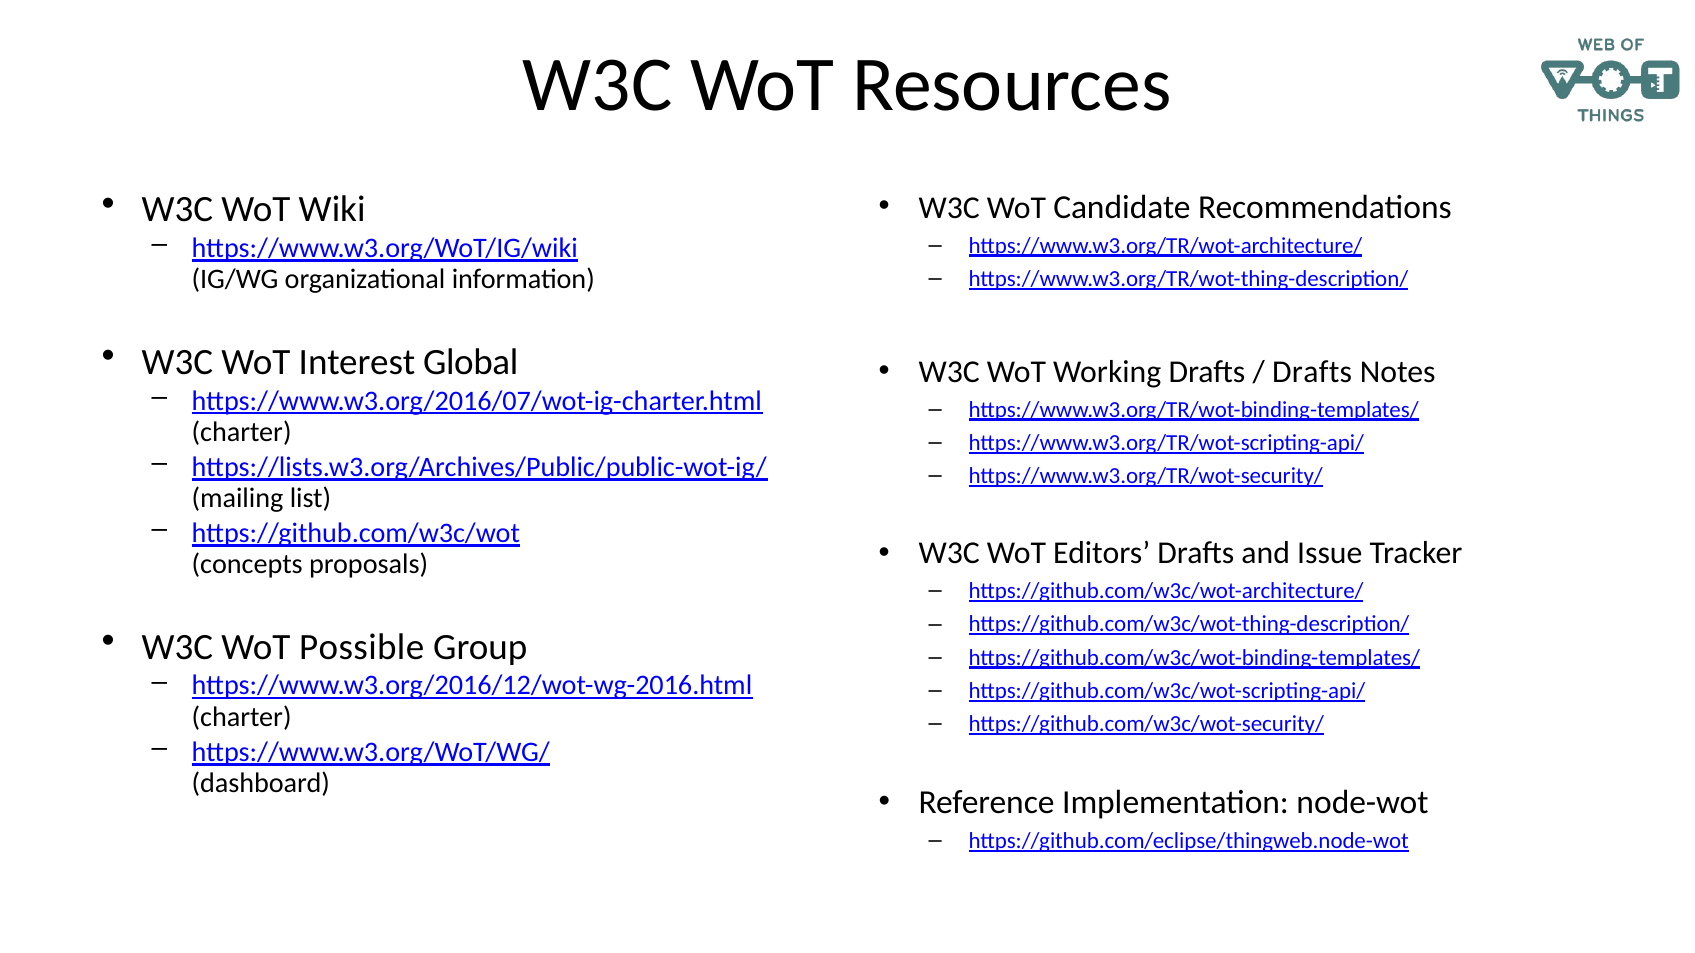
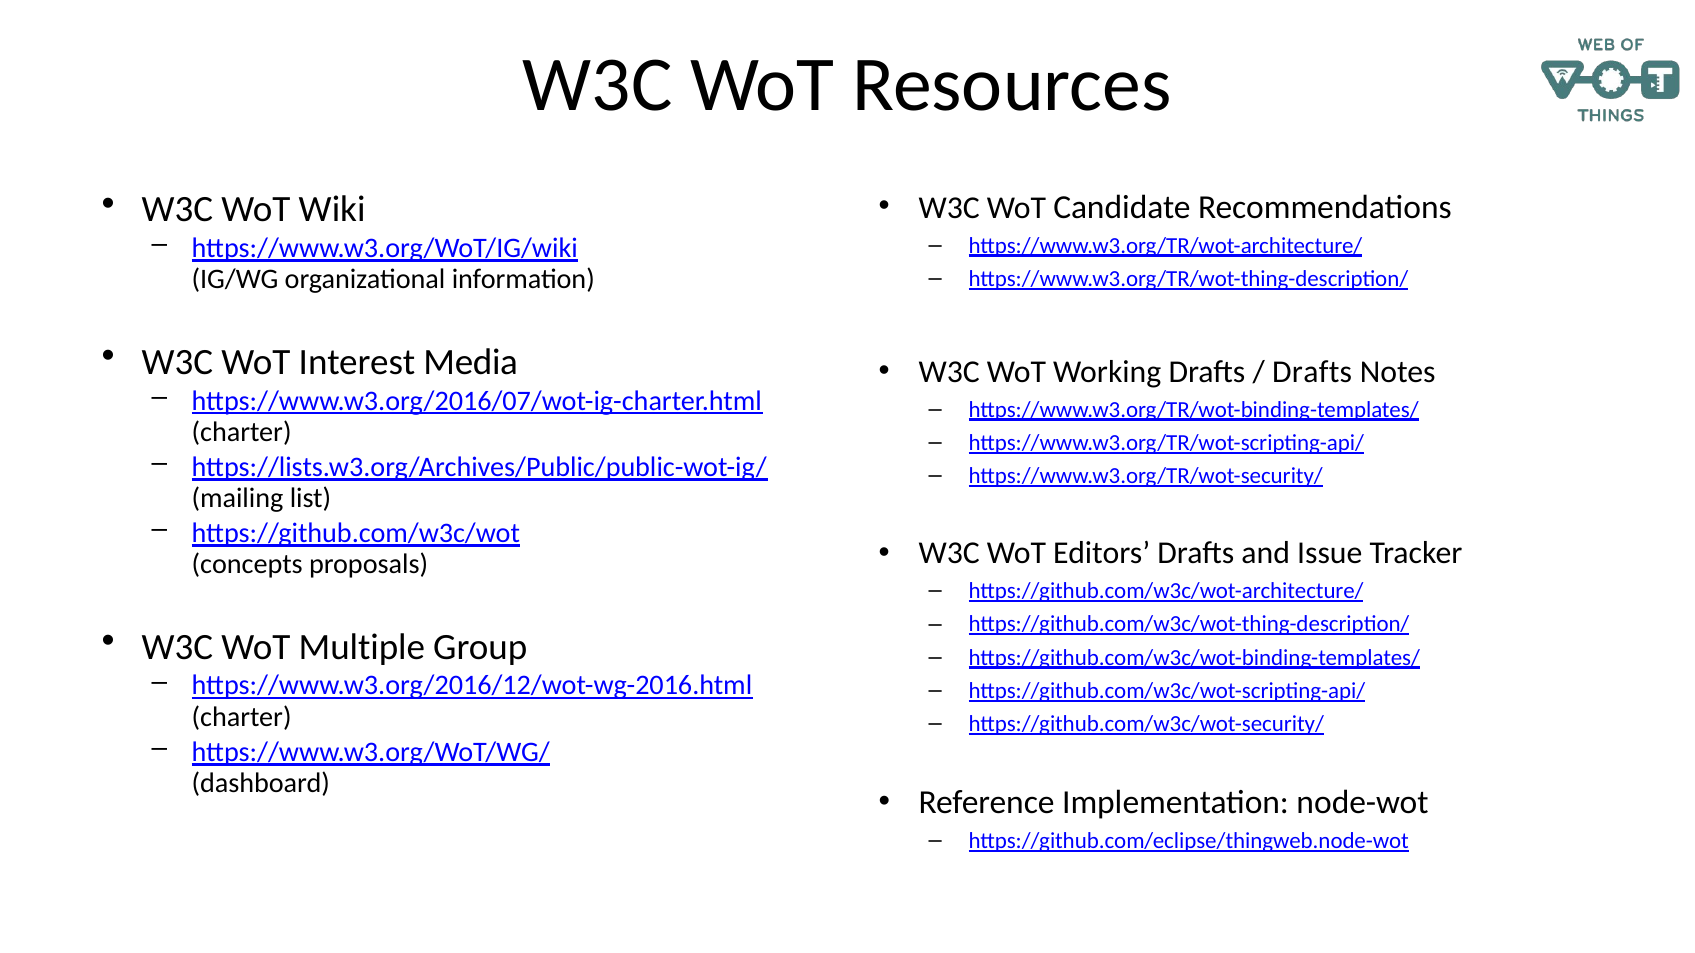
Global: Global -> Media
Possible: Possible -> Multiple
